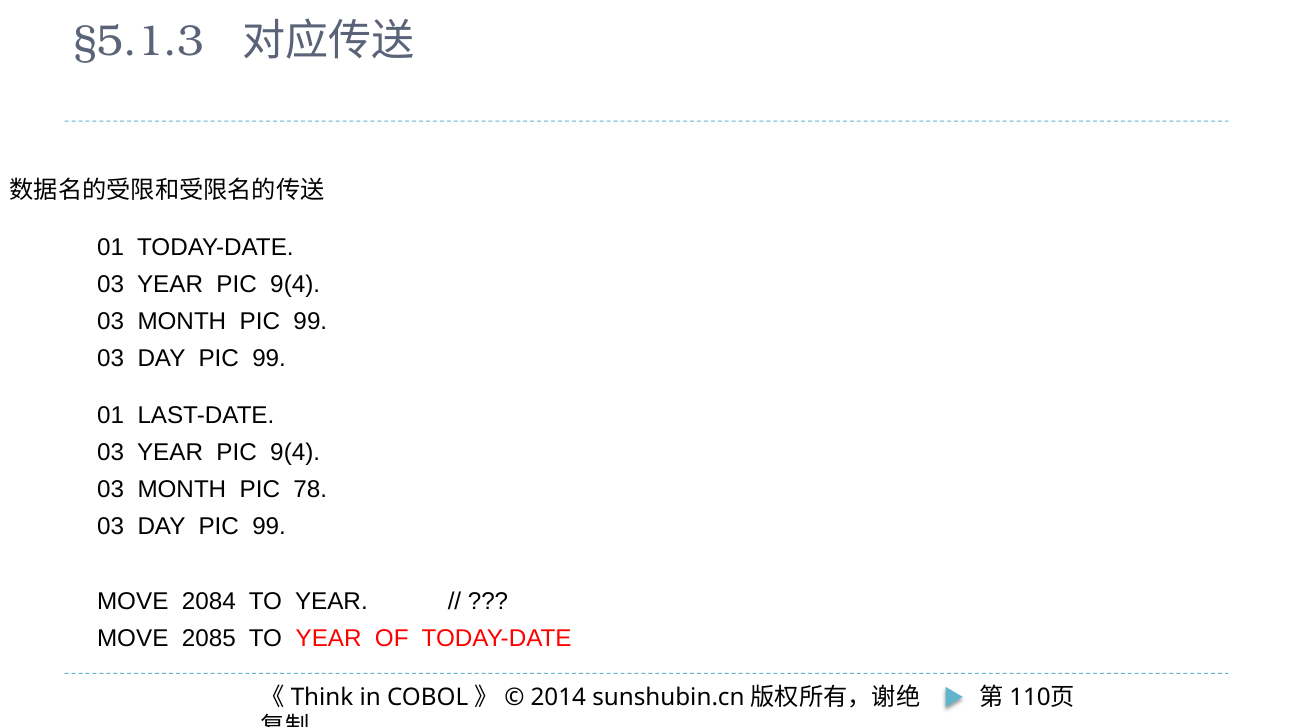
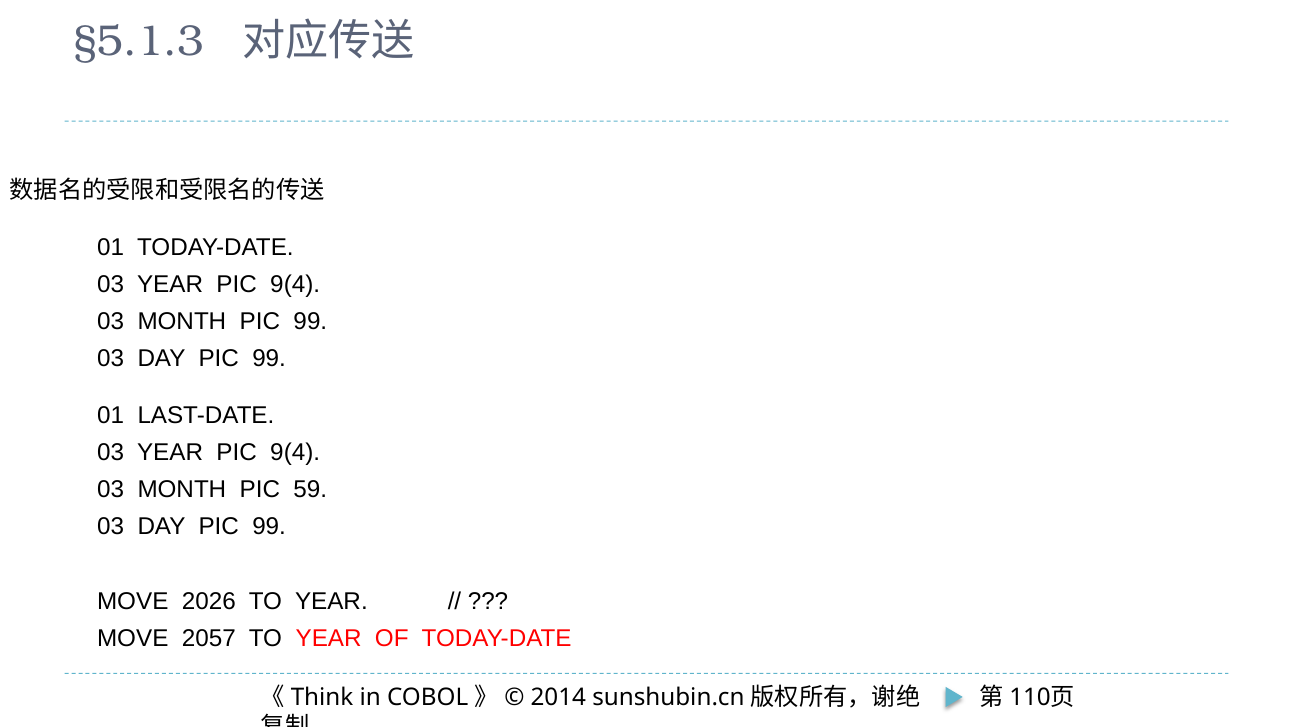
78: 78 -> 59
2084: 2084 -> 2026
2085: 2085 -> 2057
